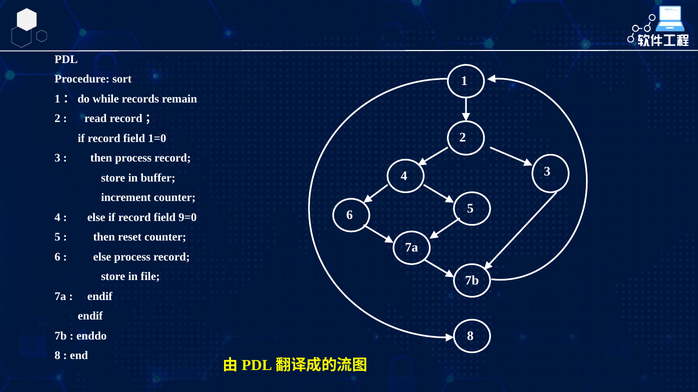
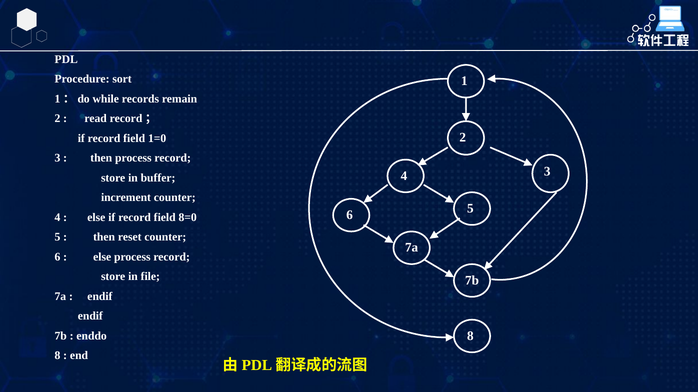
9=0: 9=0 -> 8=0
